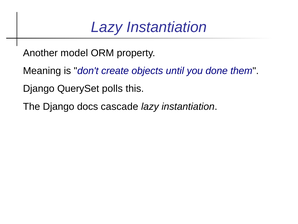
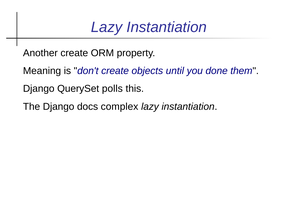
Another model: model -> create
cascade: cascade -> complex
